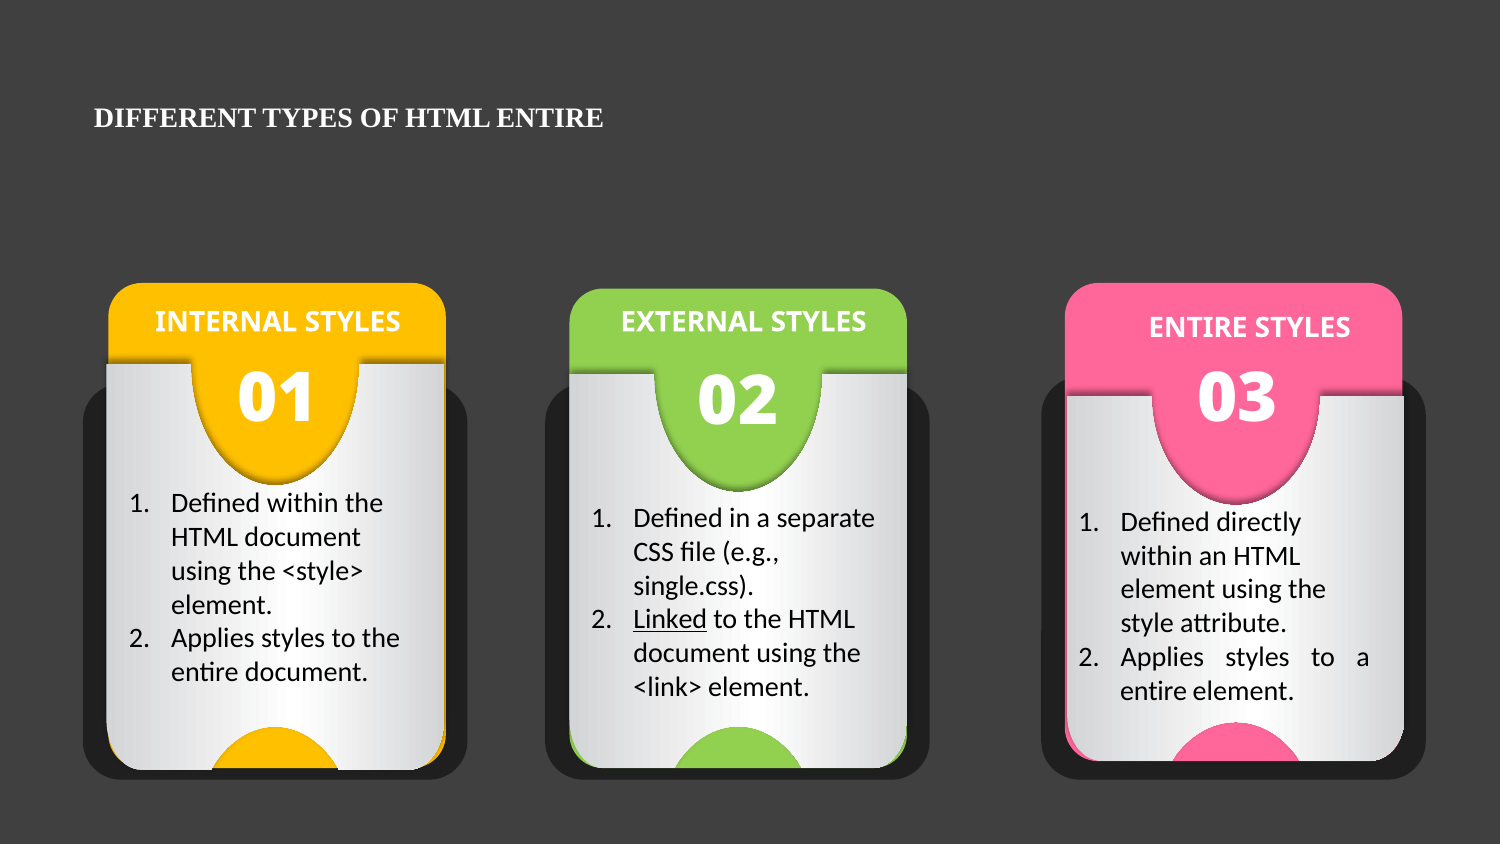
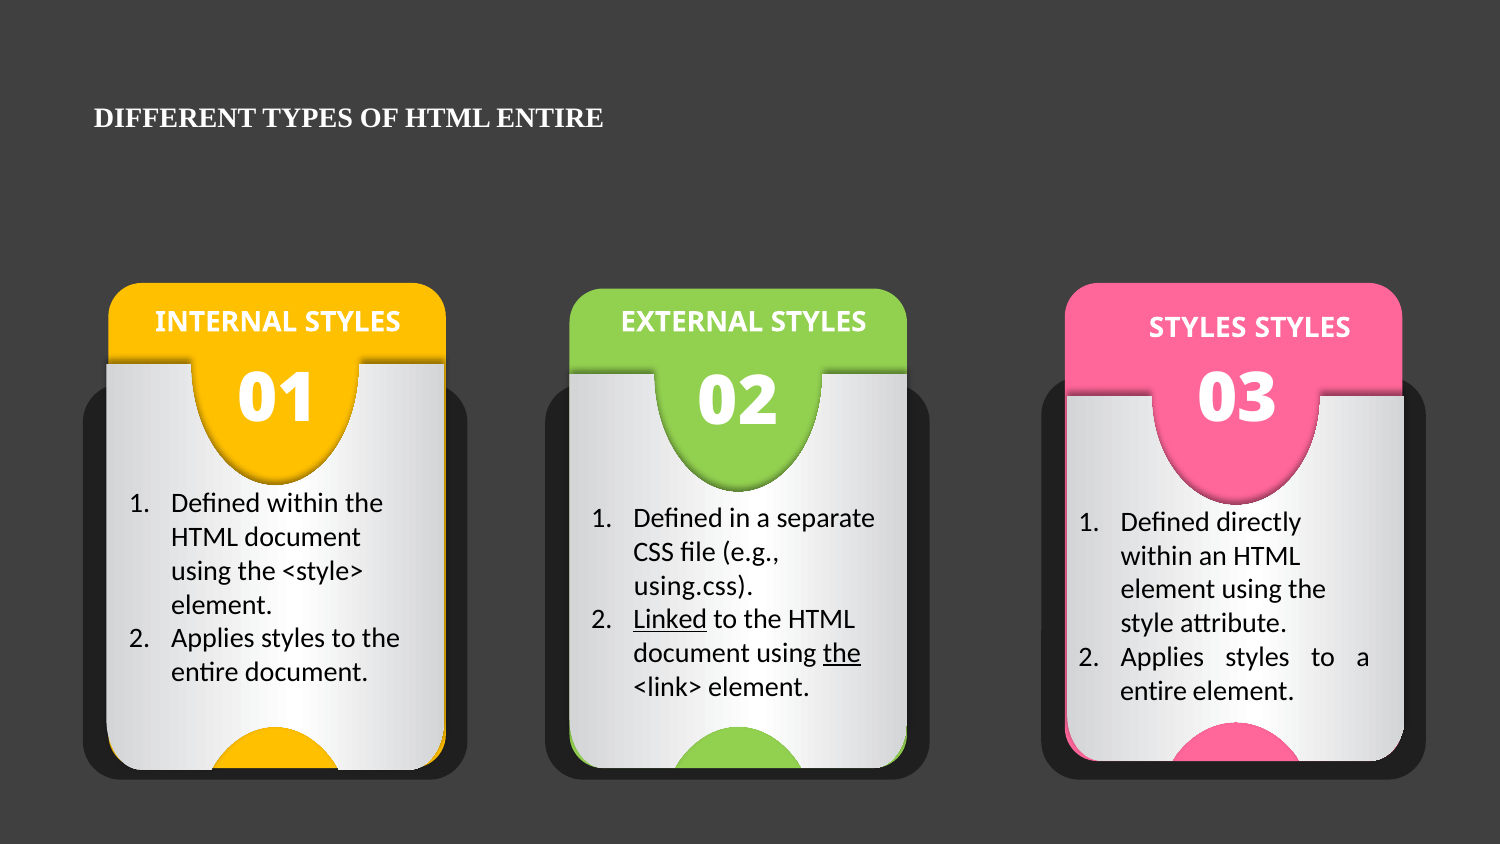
ENTIRE at (1198, 328): ENTIRE -> STYLES
single.css: single.css -> using.css
the at (842, 653) underline: none -> present
